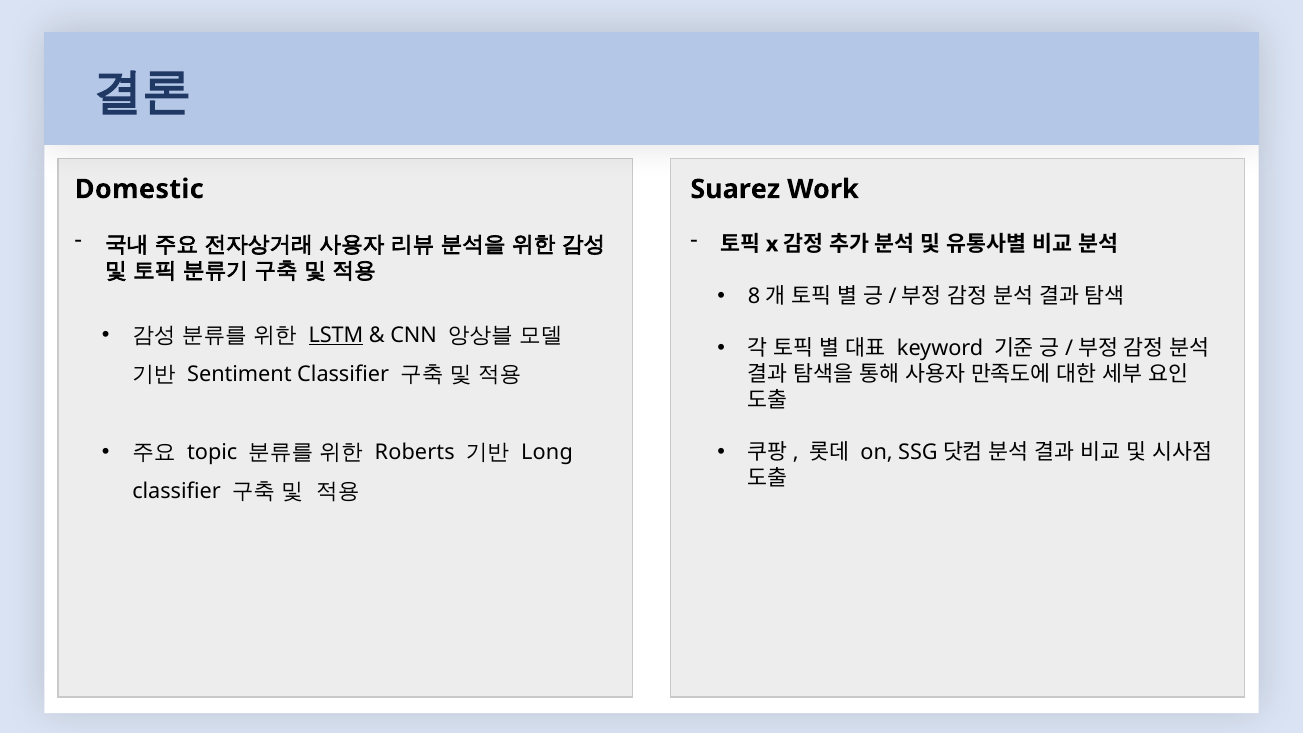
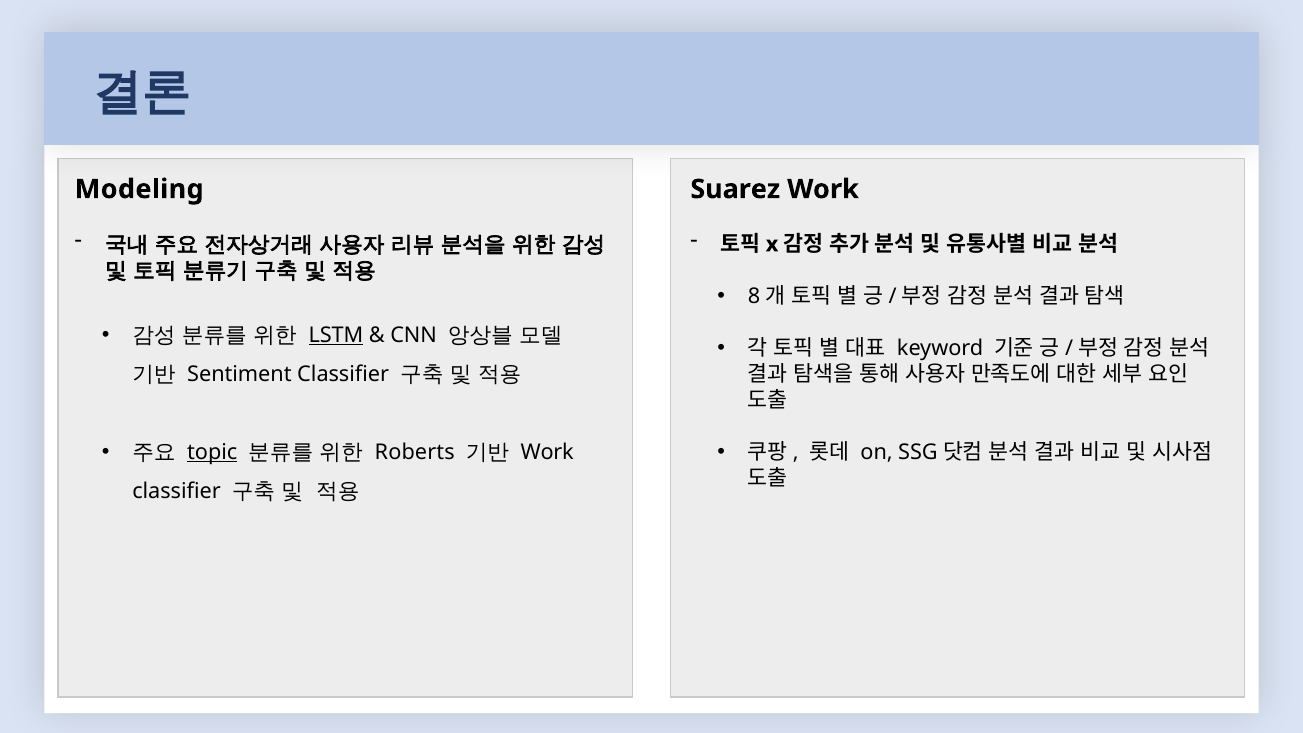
Domestic: Domestic -> Modeling
topic underline: none -> present
Long at (547, 452): Long -> Work
